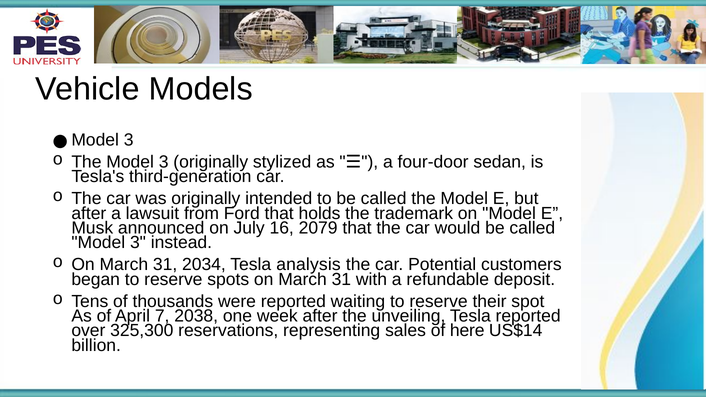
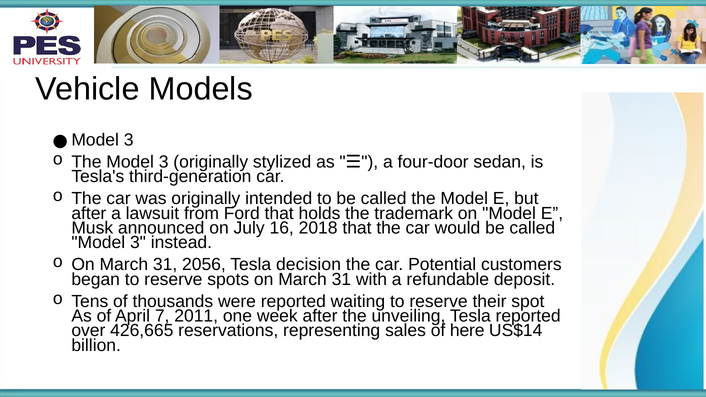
2079: 2079 -> 2018
2034: 2034 -> 2056
analysis: analysis -> decision
2038: 2038 -> 2011
325,300: 325,300 -> 426,665
